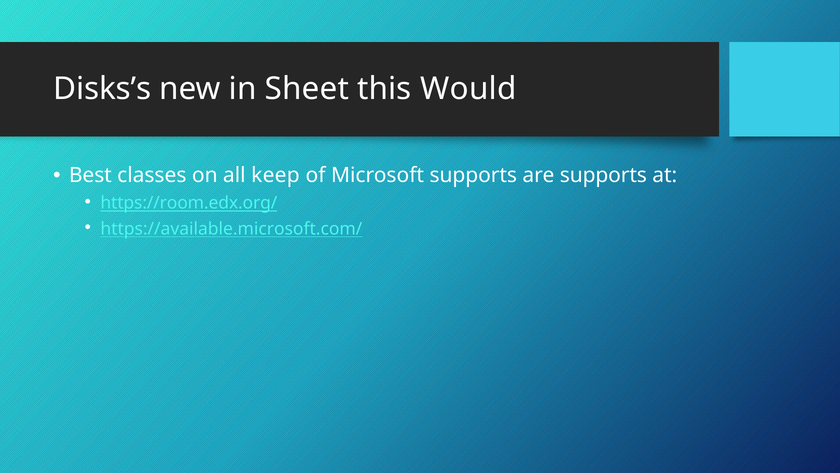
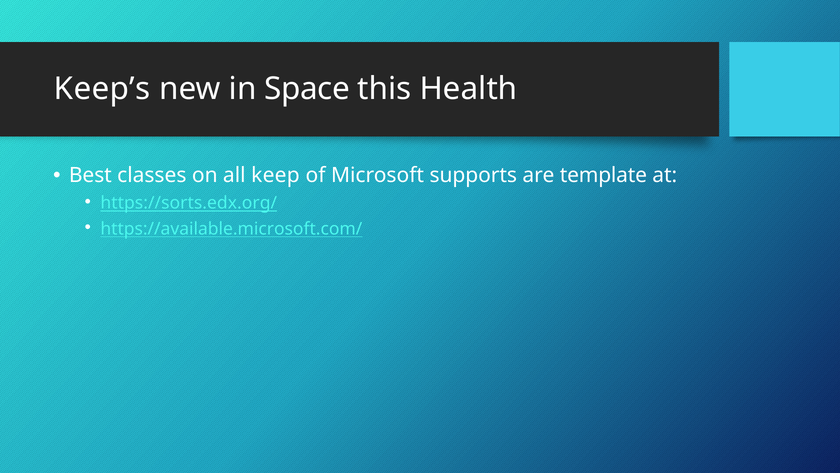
Disks’s: Disks’s -> Keep’s
Sheet: Sheet -> Space
Would: Would -> Health
are supports: supports -> template
https://room.edx.org/: https://room.edx.org/ -> https://sorts.edx.org/
